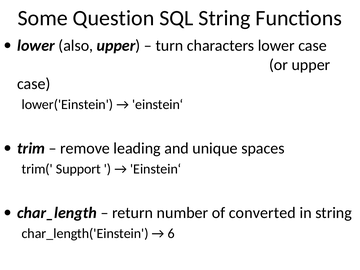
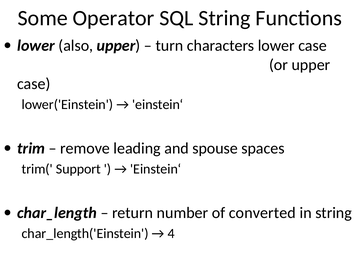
Question: Question -> Operator
unique: unique -> spouse
6: 6 -> 4
